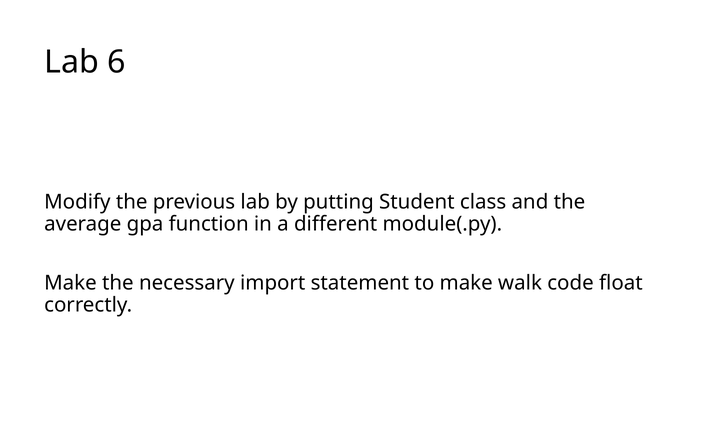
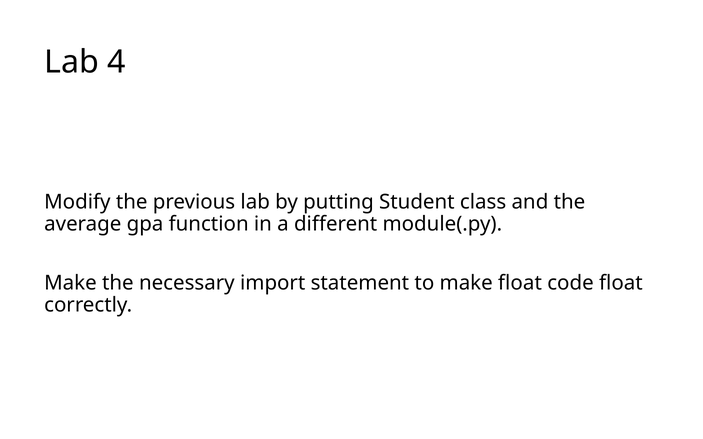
6: 6 -> 4
make walk: walk -> float
